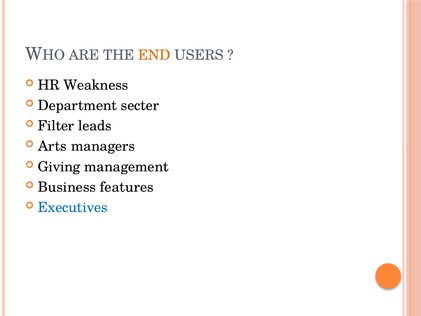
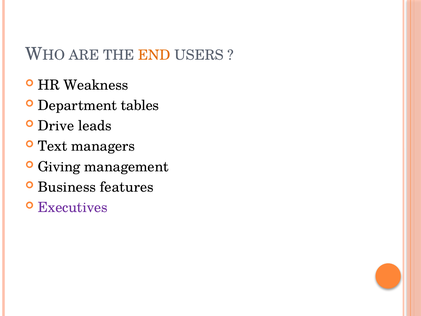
secter: secter -> tables
Filter: Filter -> Drive
Arts: Arts -> Text
Executives colour: blue -> purple
